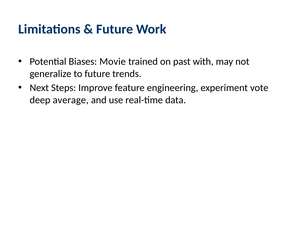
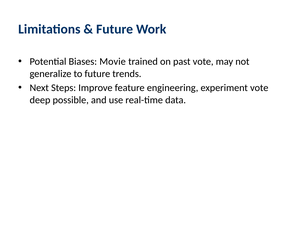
past with: with -> vote
average: average -> possible
